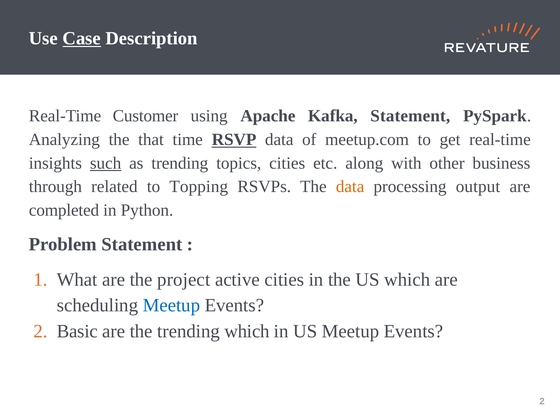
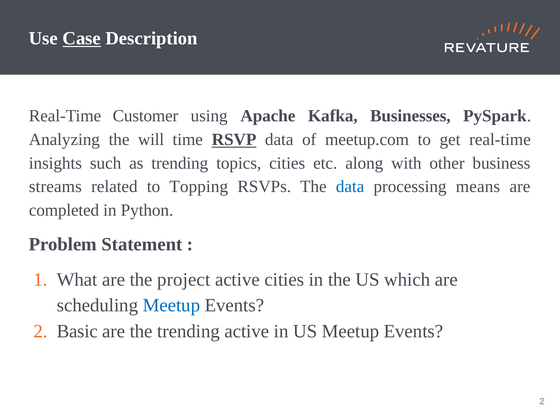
Kafka Statement: Statement -> Businesses
that: that -> will
such underline: present -> none
through: through -> streams
data at (350, 187) colour: orange -> blue
output: output -> means
trending which: which -> active
